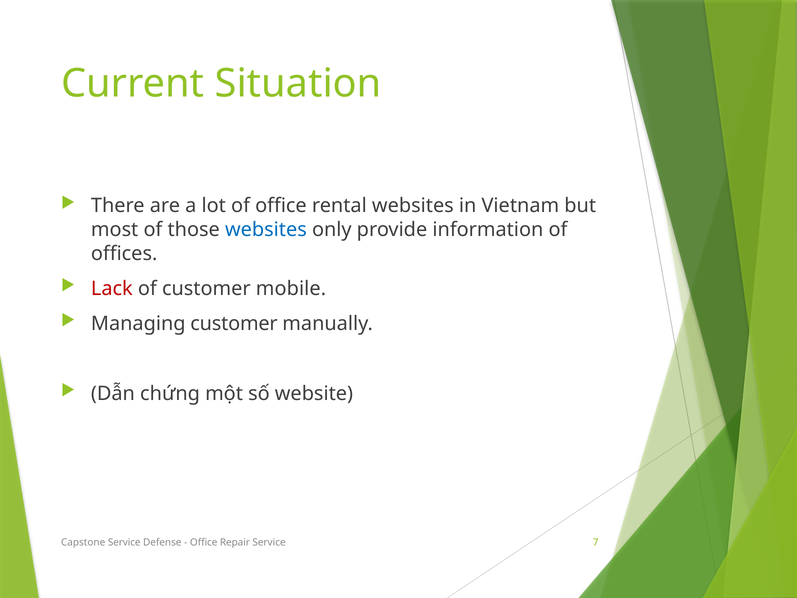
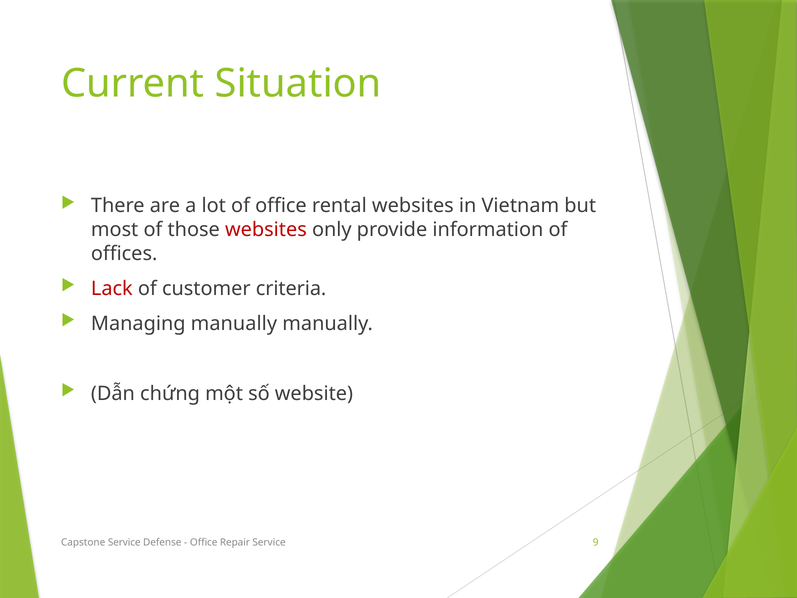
websites at (266, 230) colour: blue -> red
mobile: mobile -> criteria
Managing customer: customer -> manually
7: 7 -> 9
